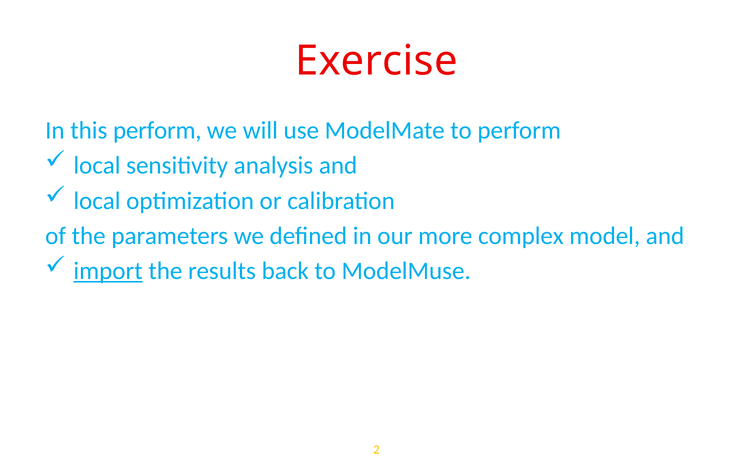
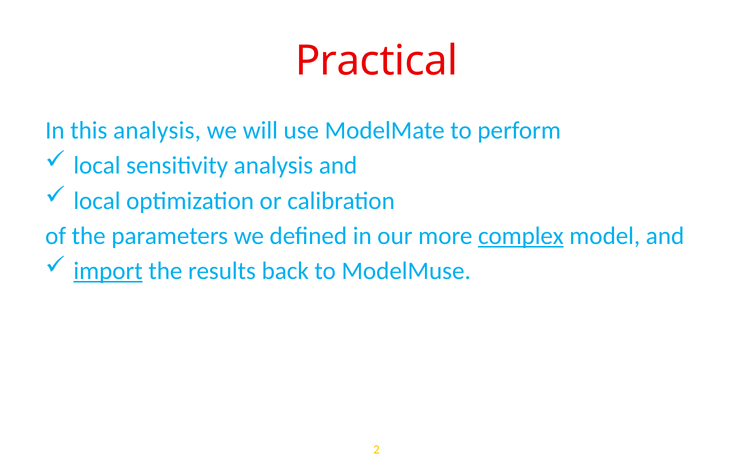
Exercise: Exercise -> Practical
this perform: perform -> analysis
complex underline: none -> present
